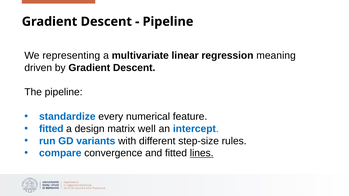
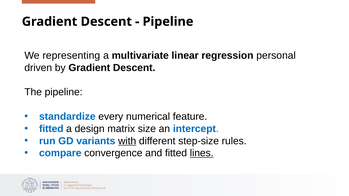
meaning: meaning -> personal
well: well -> size
with underline: none -> present
